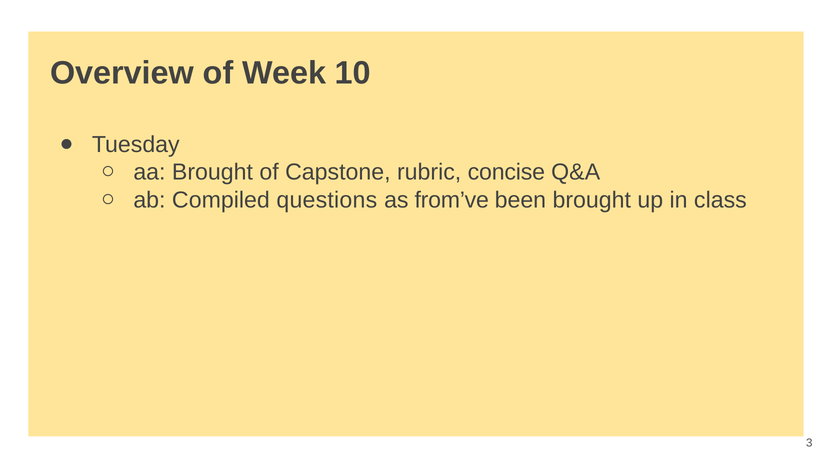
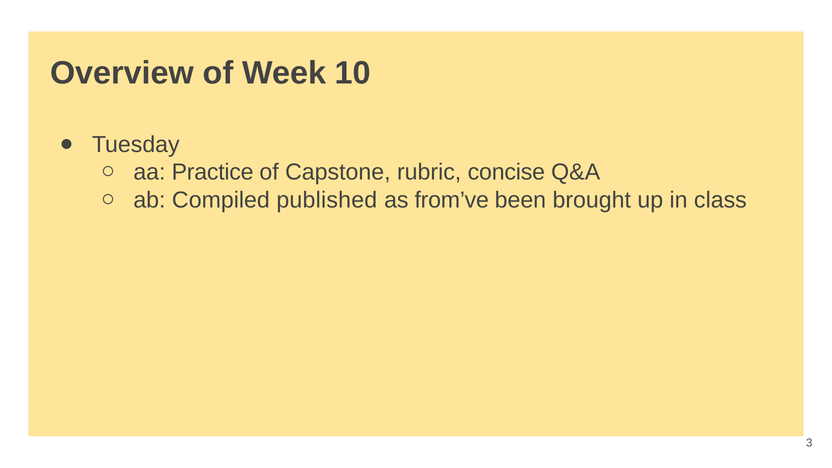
aa Brought: Brought -> Practice
questions: questions -> published
